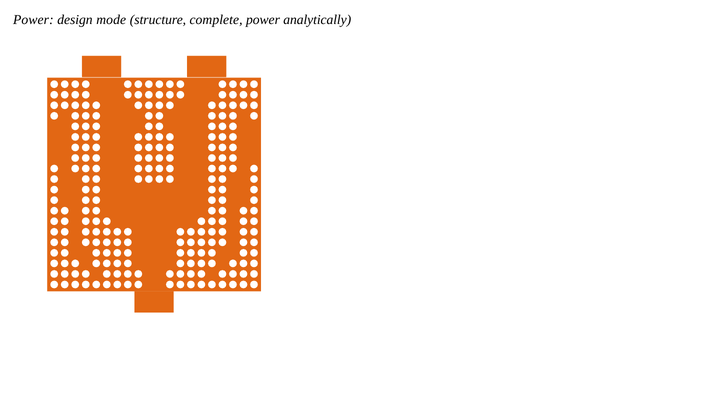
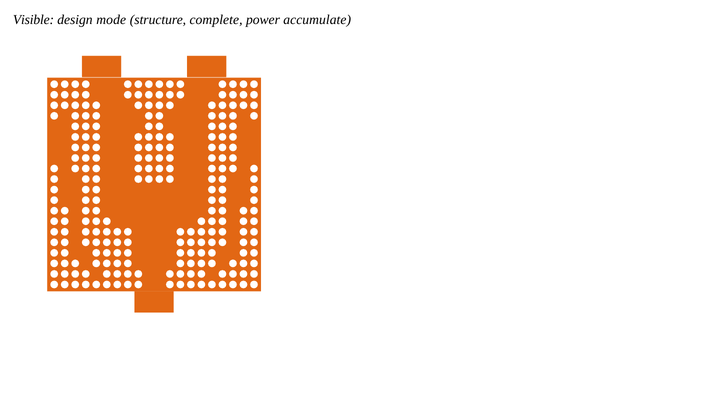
Power at (33, 20): Power -> Visible
analytically: analytically -> accumulate
